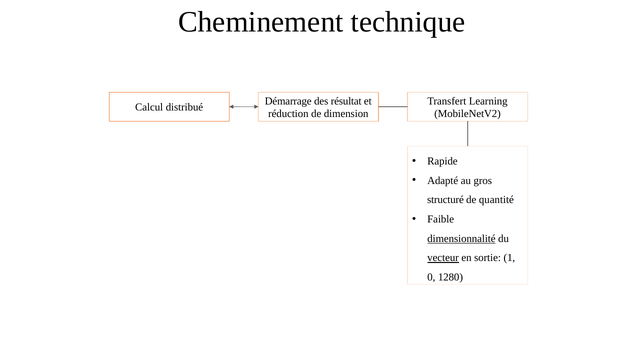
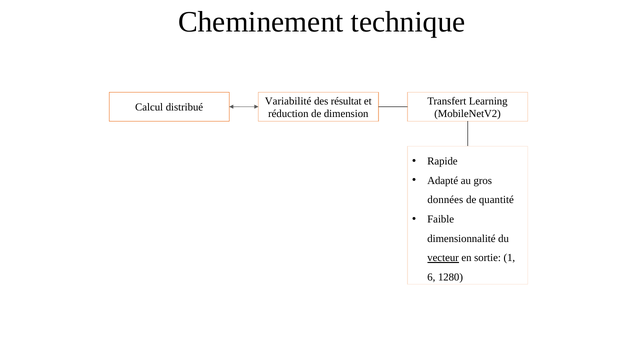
Démarrage: Démarrage -> Variabilité
structuré: structuré -> données
dimensionnalité underline: present -> none
0: 0 -> 6
